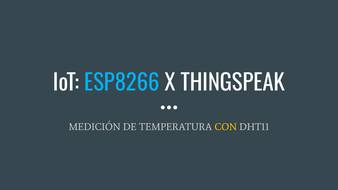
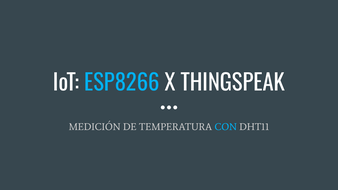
CON colour: yellow -> light blue
